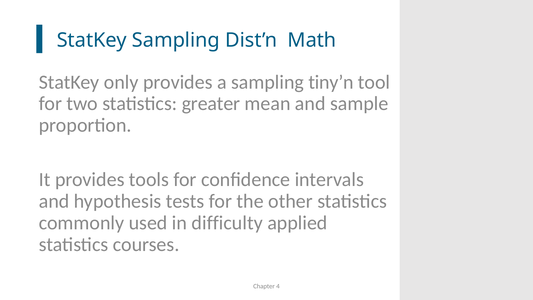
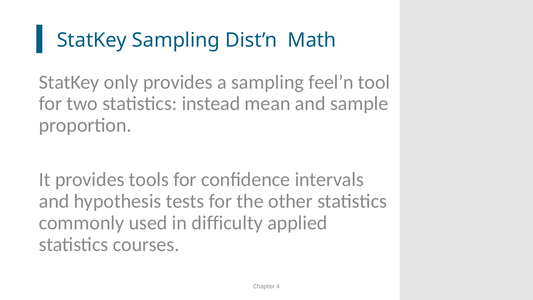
tiny’n: tiny’n -> feel’n
greater: greater -> instead
